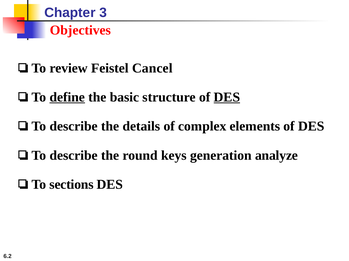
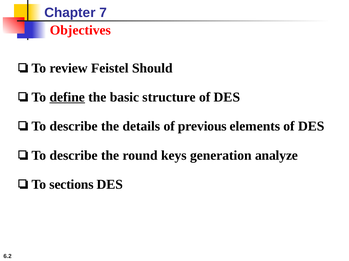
3: 3 -> 7
Cancel: Cancel -> Should
DES at (227, 97) underline: present -> none
complex: complex -> previous
